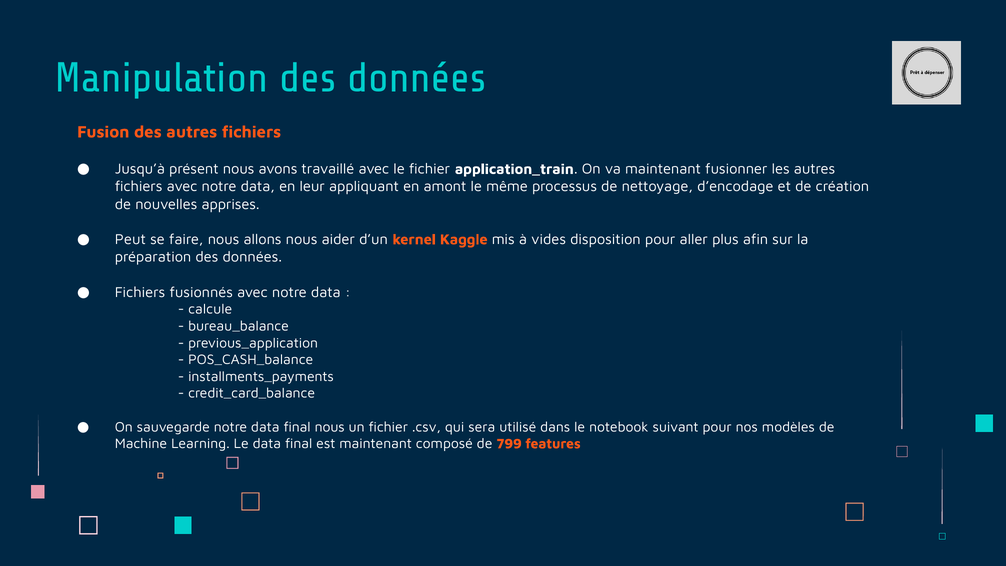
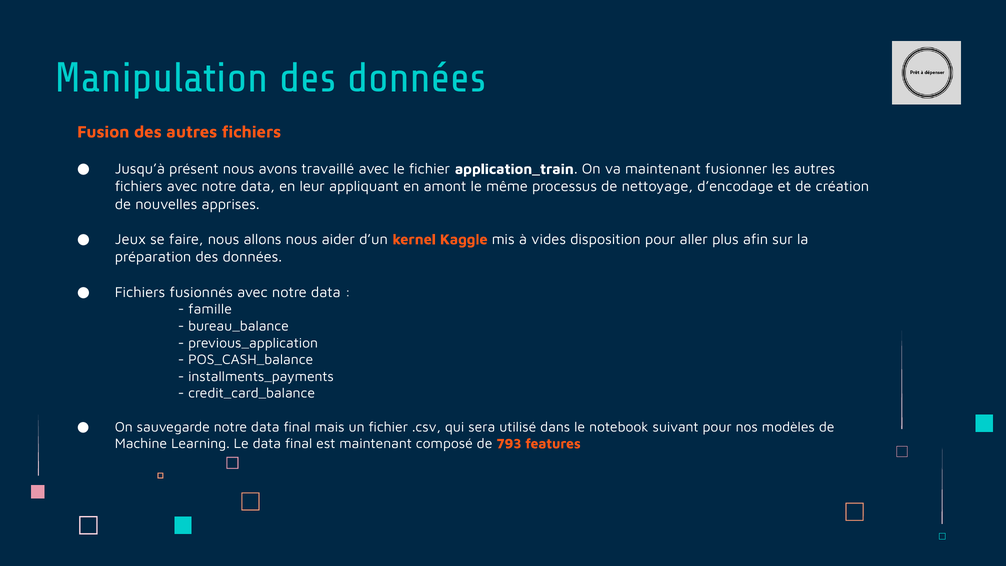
Peut: Peut -> Jeux
calcule: calcule -> famille
final nous: nous -> mais
799: 799 -> 793
